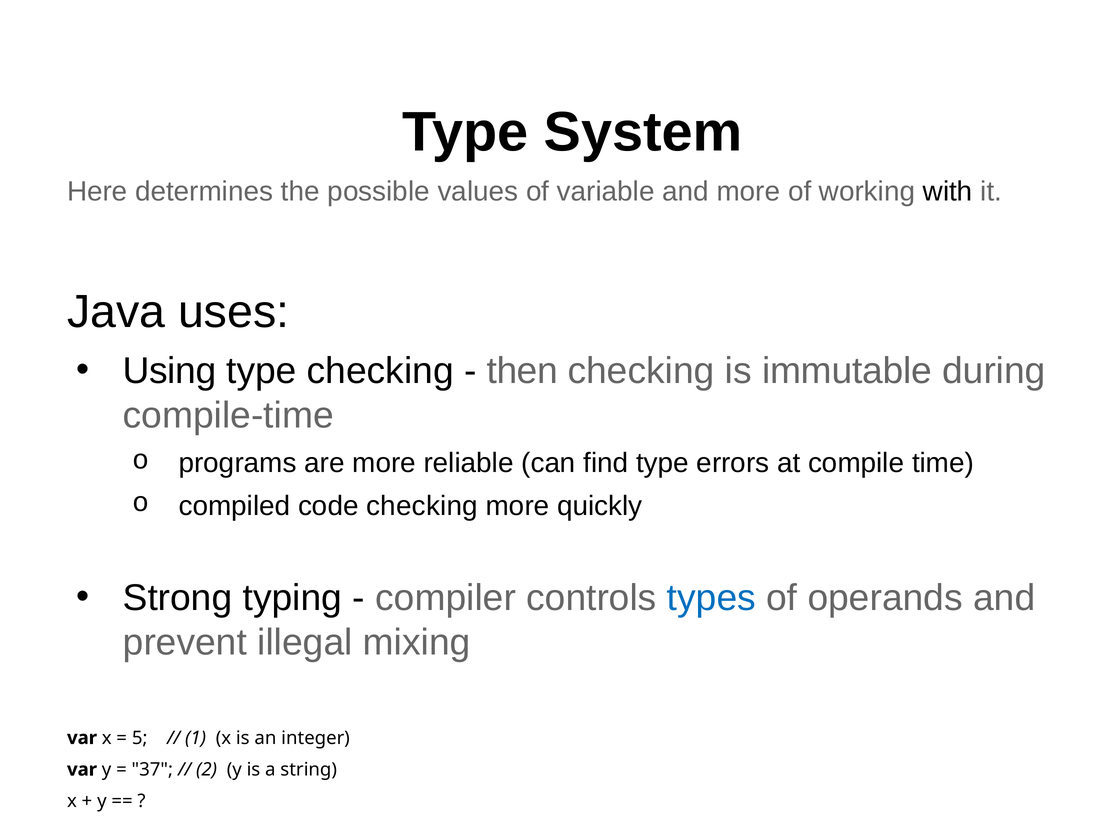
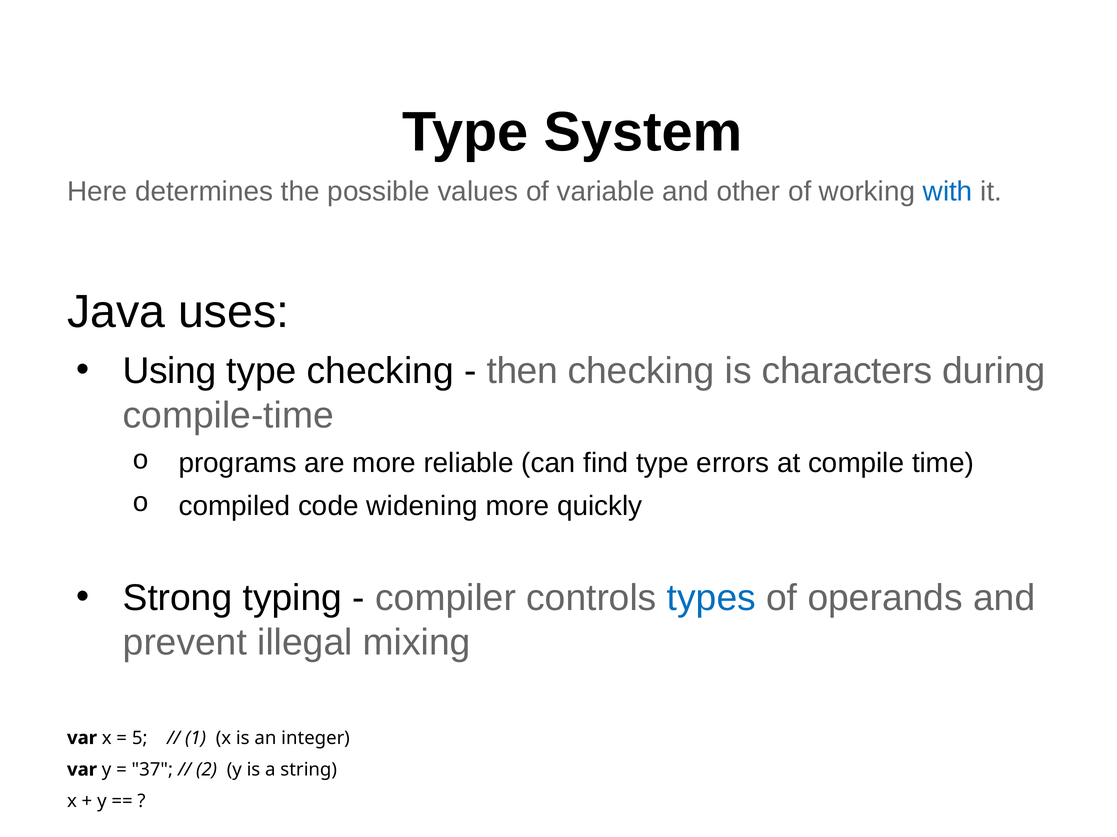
and more: more -> other
with colour: black -> blue
immutable: immutable -> characters
code checking: checking -> widening
